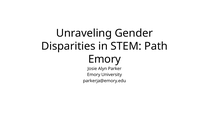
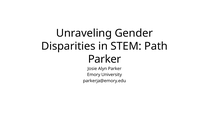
Emory at (105, 60): Emory -> Parker
